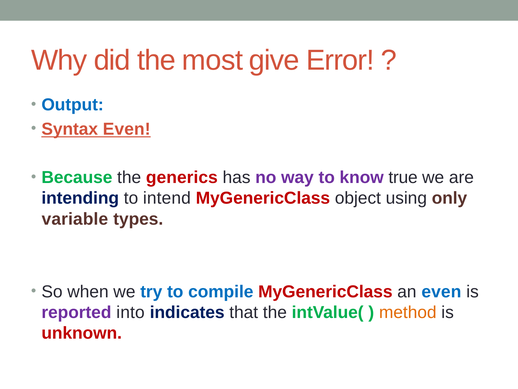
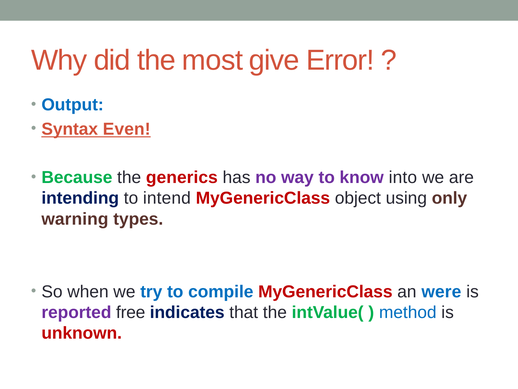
true: true -> into
variable: variable -> warning
an even: even -> were
into: into -> free
method colour: orange -> blue
